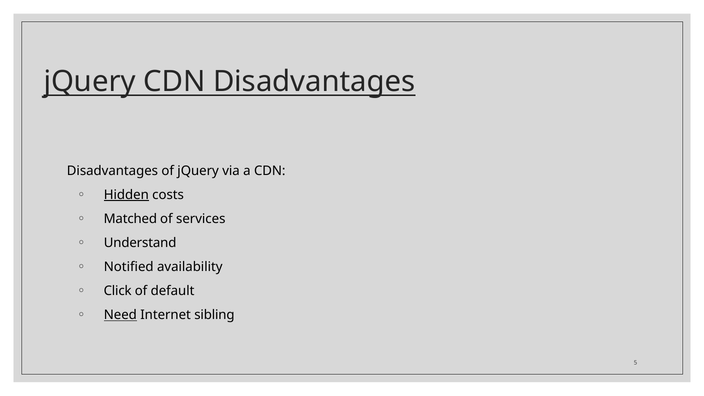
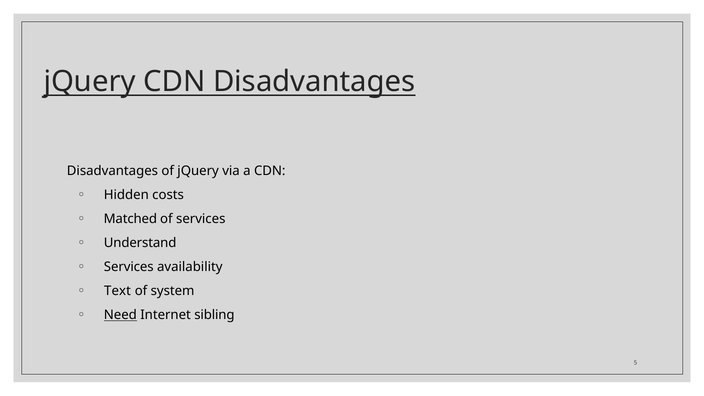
Hidden underline: present -> none
Notified at (129, 267): Notified -> Services
Click: Click -> Text
default: default -> system
